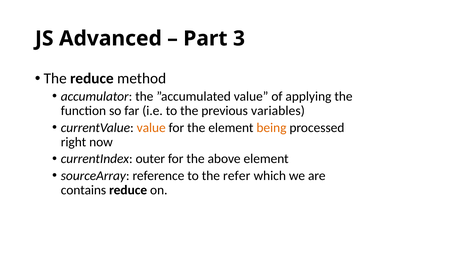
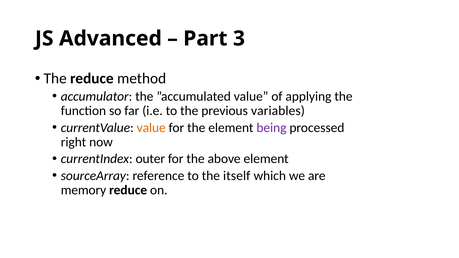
being colour: orange -> purple
refer: refer -> itself
contains: contains -> memory
